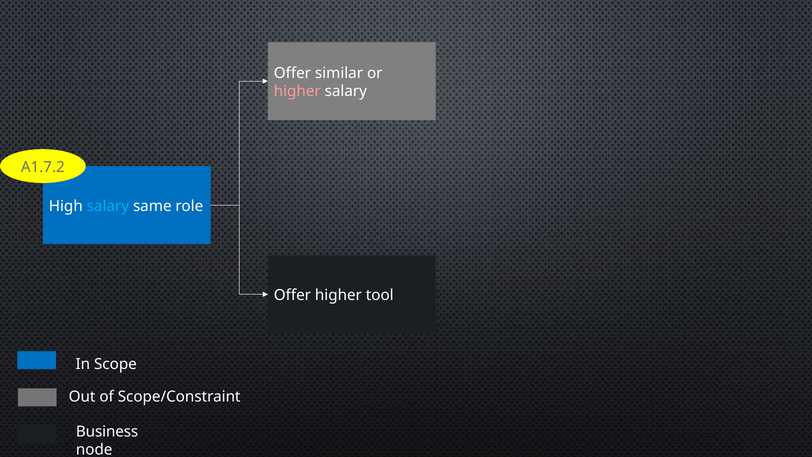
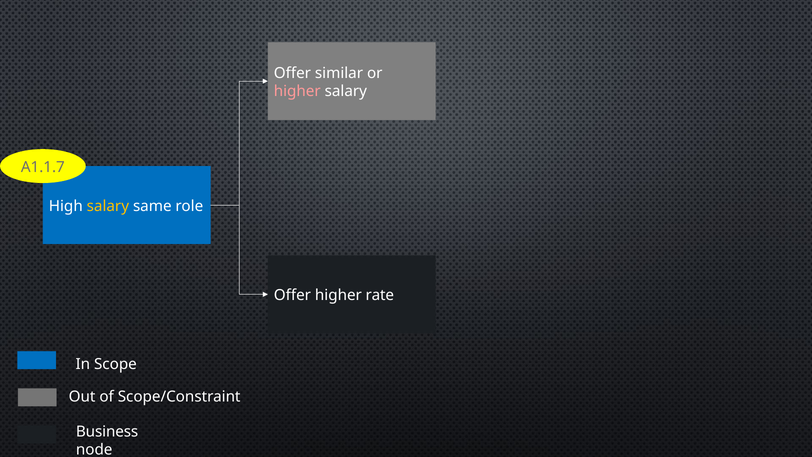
A1.7.2: A1.7.2 -> A1.1.7
salary at (108, 206) colour: light blue -> yellow
tool: tool -> rate
